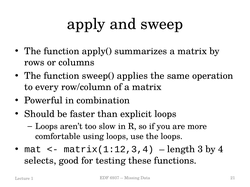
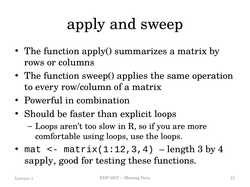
selects: selects -> sapply
